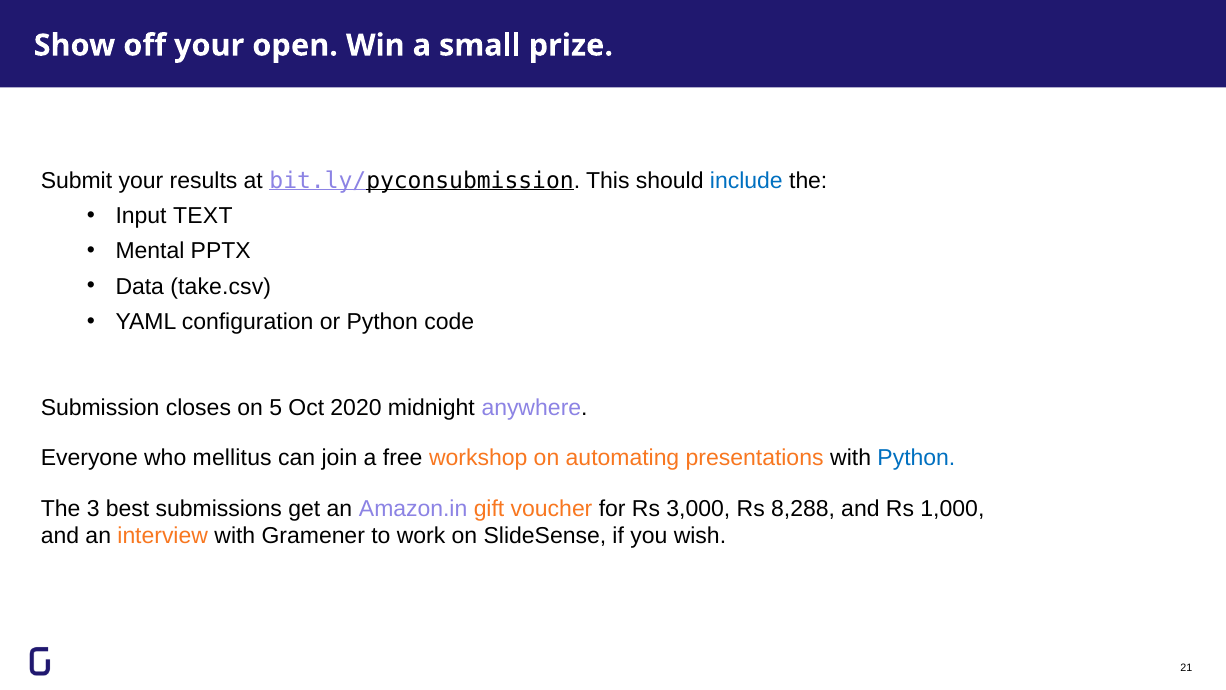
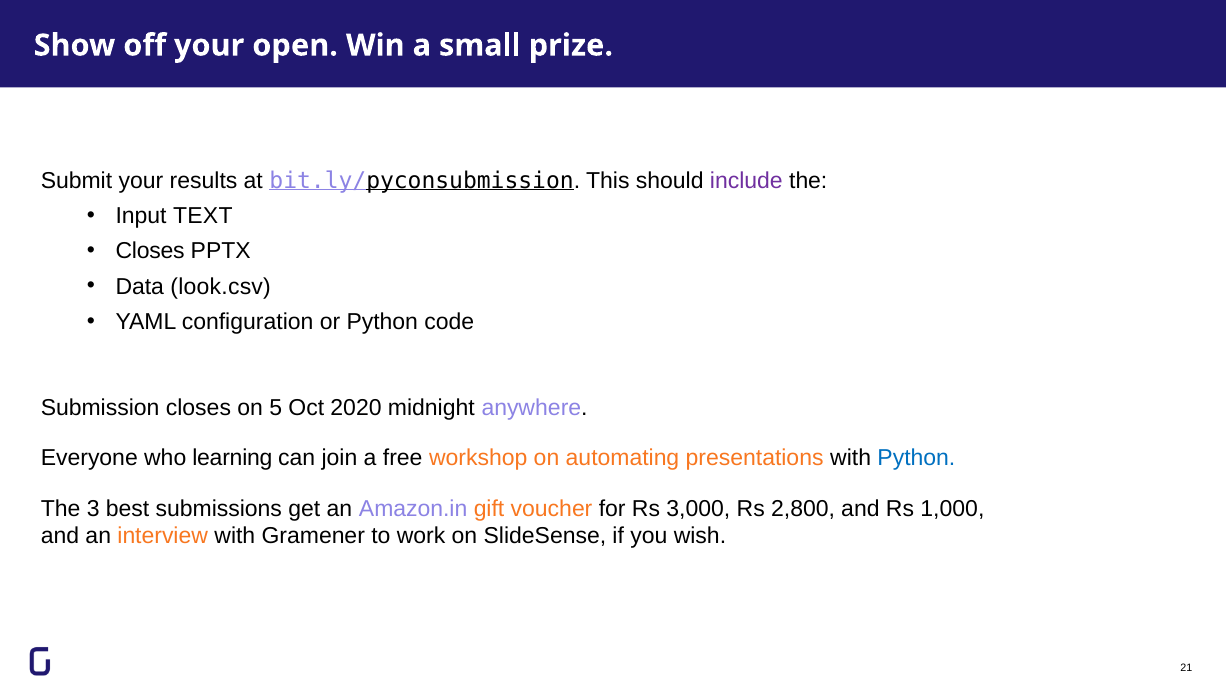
include colour: blue -> purple
Mental at (150, 251): Mental -> Closes
take.csv: take.csv -> look.csv
mellitus: mellitus -> learning
8,288: 8,288 -> 2,800
